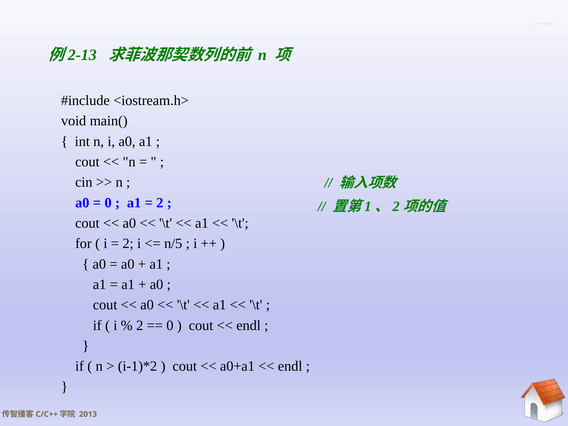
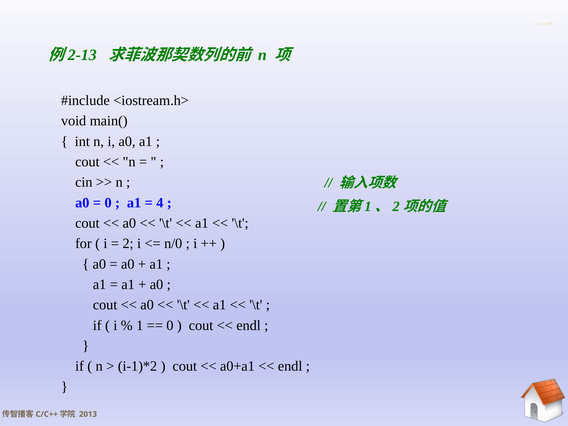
2 at (160, 203): 2 -> 4
n/5: n/5 -> n/0
2 at (140, 325): 2 -> 1
